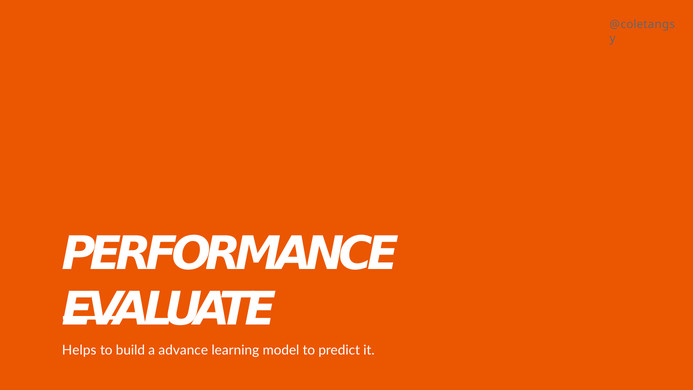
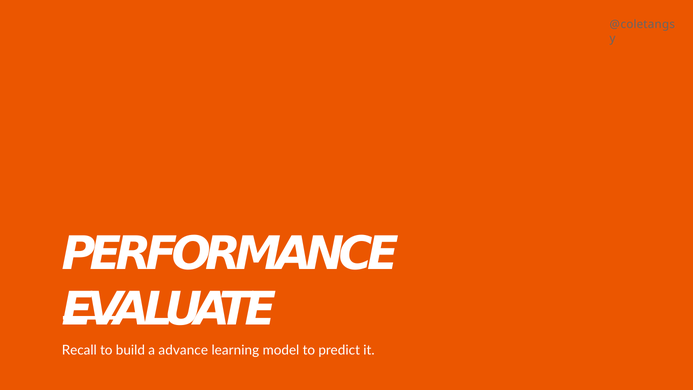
Helps: Helps -> Recall
